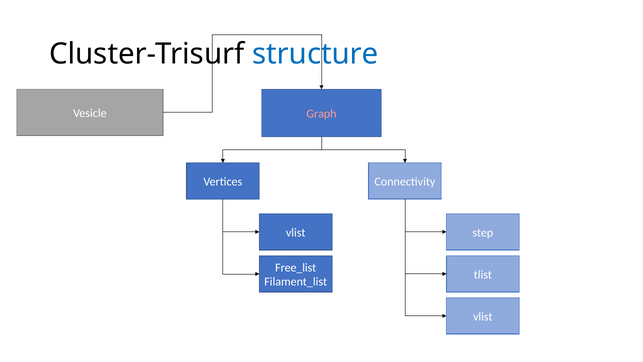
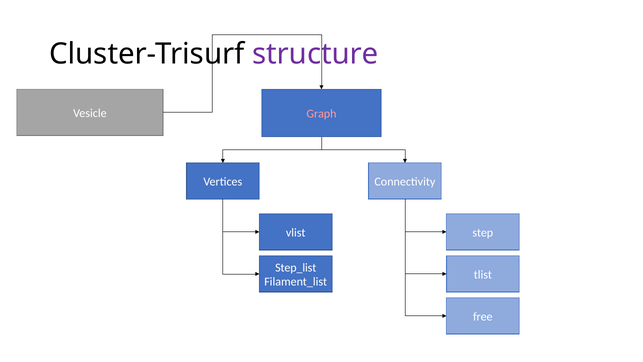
structure colour: blue -> purple
Free_list: Free_list -> Step_list
vlist at (483, 316): vlist -> free
